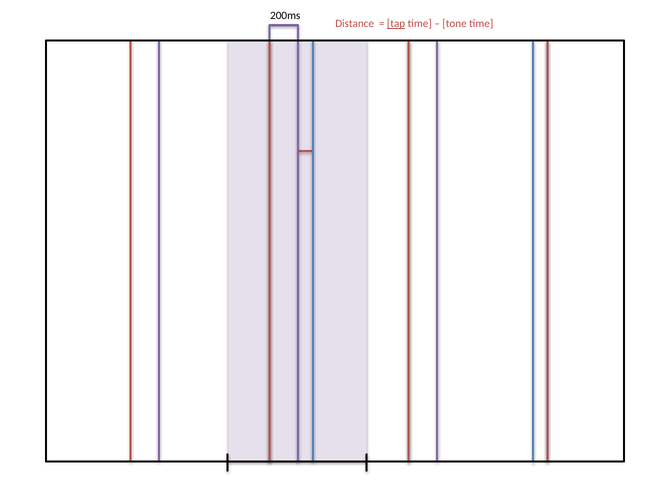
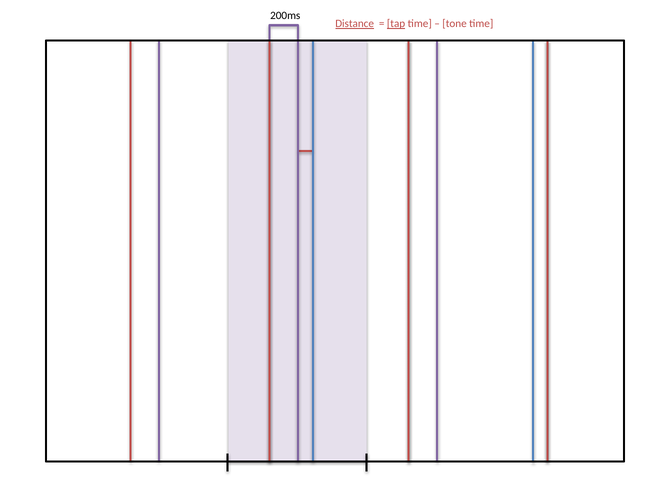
Distance underline: none -> present
